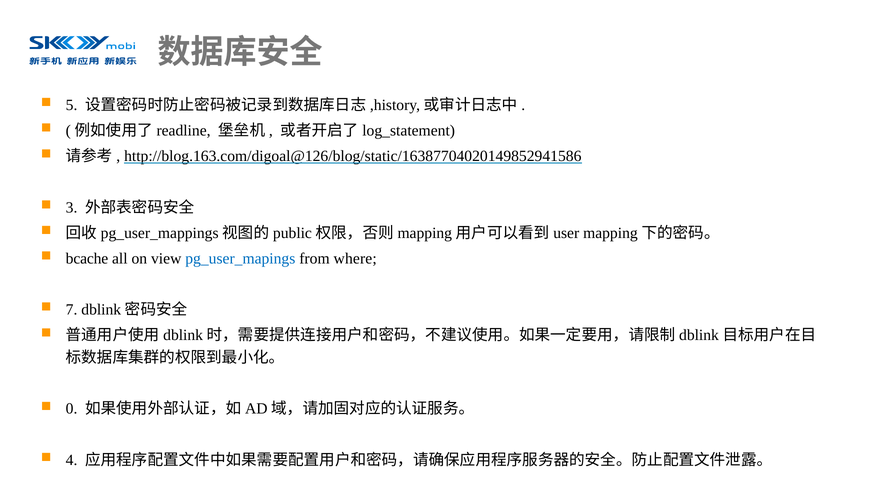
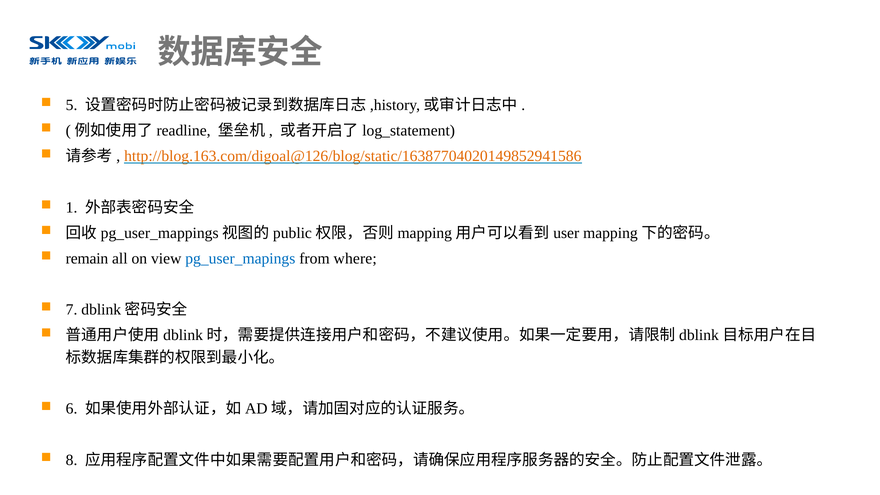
http://blog.163.com/digoal@126/blog/static/16387704020149852941586 colour: black -> orange
3: 3 -> 1
bcache: bcache -> remain
0: 0 -> 6
4: 4 -> 8
